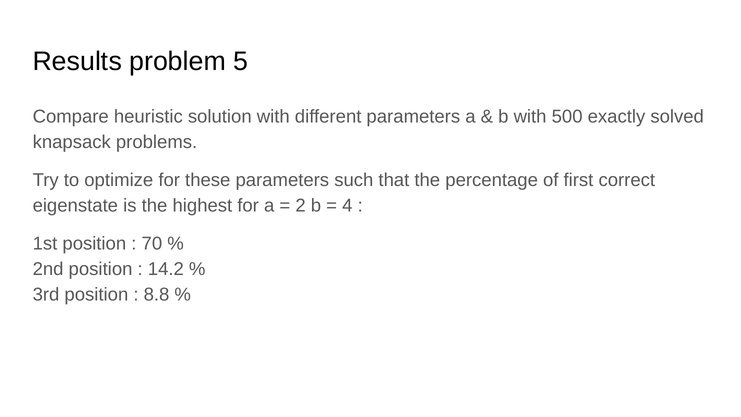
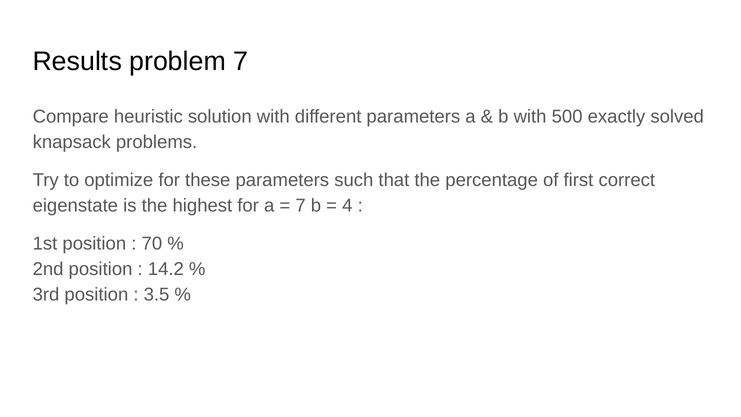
problem 5: 5 -> 7
2 at (301, 206): 2 -> 7
8.8: 8.8 -> 3.5
